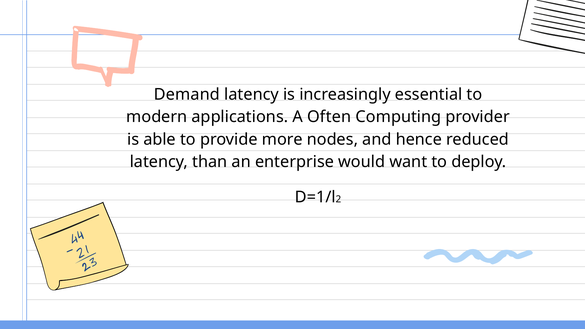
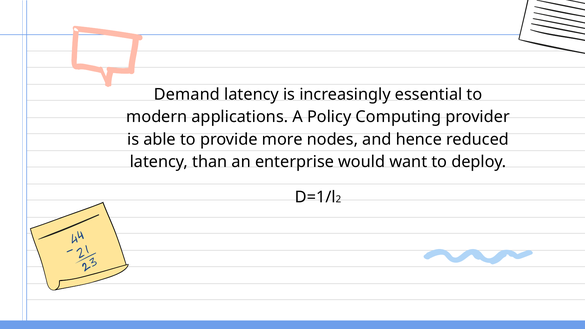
Often: Often -> Policy
